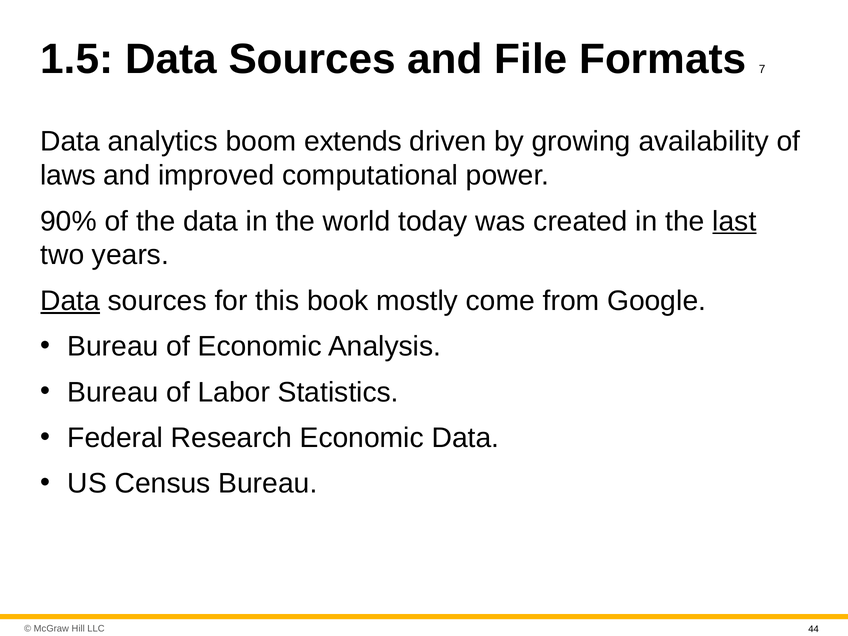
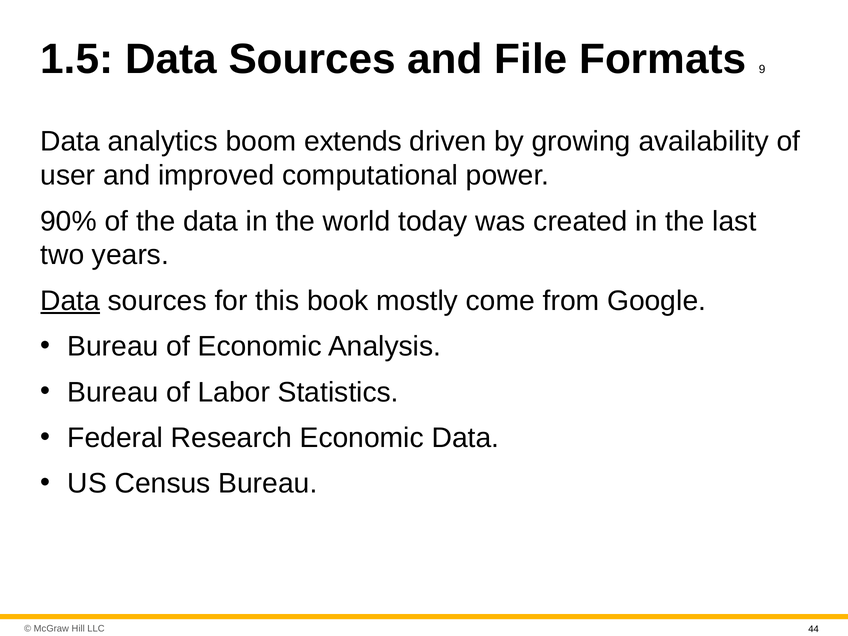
7: 7 -> 9
laws: laws -> user
last underline: present -> none
